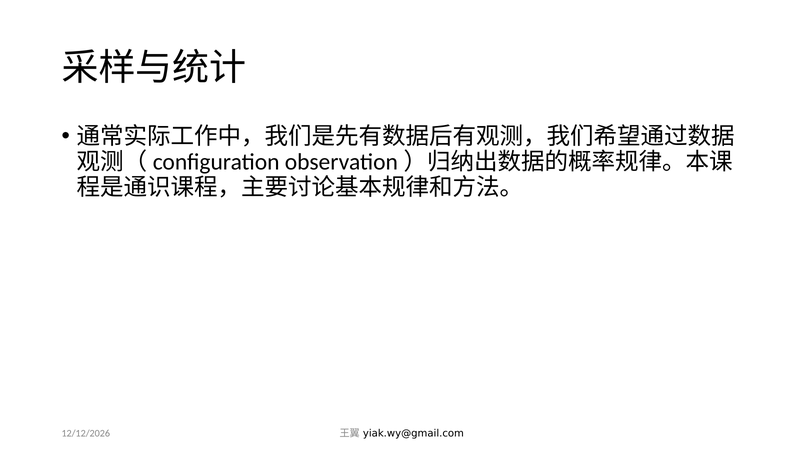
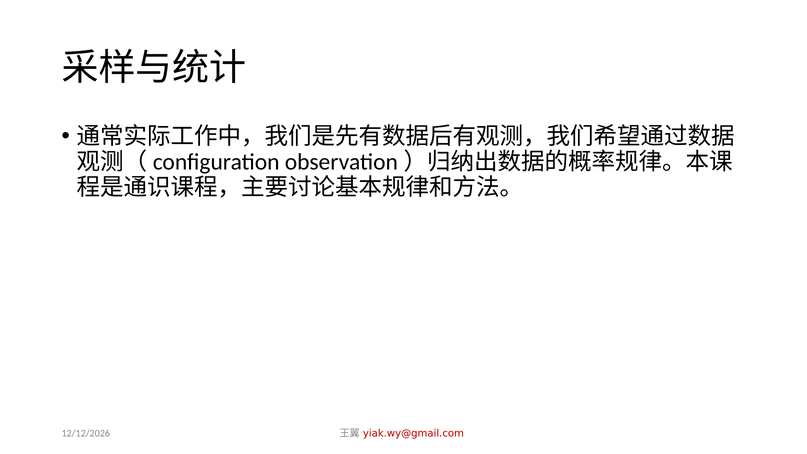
yiak.wy@gmail.com colour: black -> red
